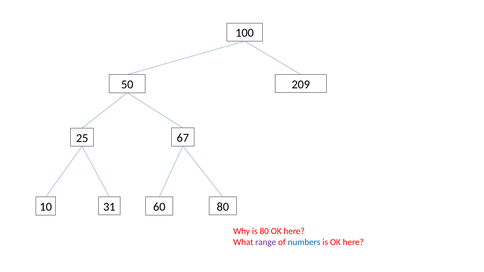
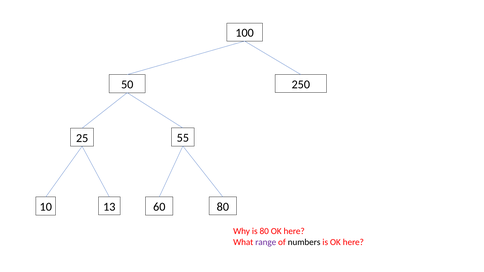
209: 209 -> 250
67: 67 -> 55
31: 31 -> 13
numbers colour: blue -> black
